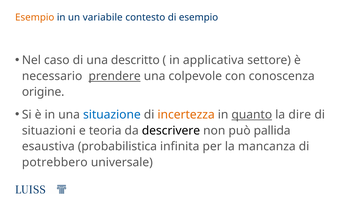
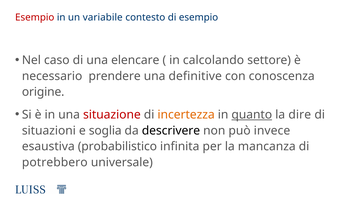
Esempio at (35, 17) colour: orange -> red
descritto: descritto -> elencare
applicativa: applicativa -> calcolando
prendere underline: present -> none
colpevole: colpevole -> definitive
situazione colour: blue -> red
teoria: teoria -> soglia
pallida: pallida -> invece
probabilistica: probabilistica -> probabilistico
